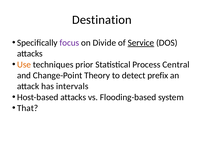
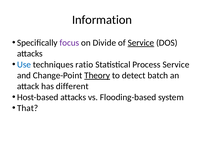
Destination: Destination -> Information
Use colour: orange -> blue
prior: prior -> ratio
Process Central: Central -> Service
Theory underline: none -> present
prefix: prefix -> batch
intervals: intervals -> different
